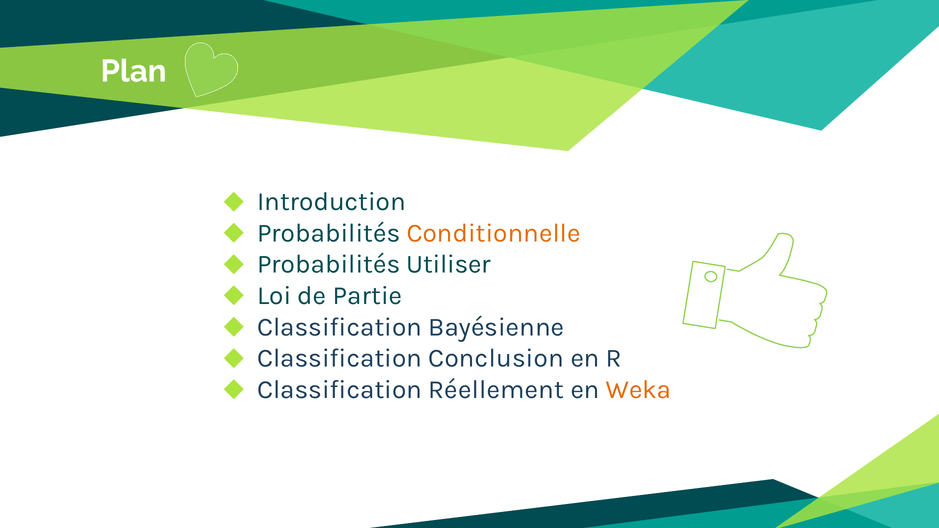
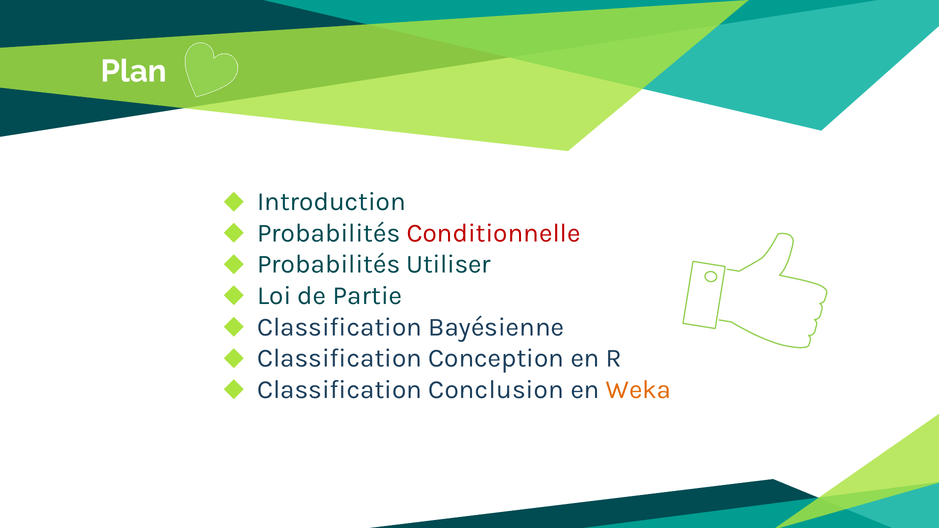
Conditionnelle colour: orange -> red
Conclusion: Conclusion -> Conception
Réellement: Réellement -> Conclusion
